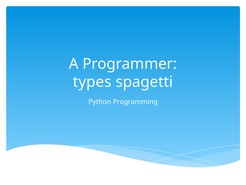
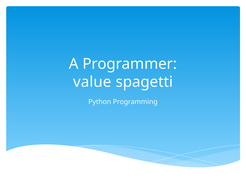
types: types -> value
